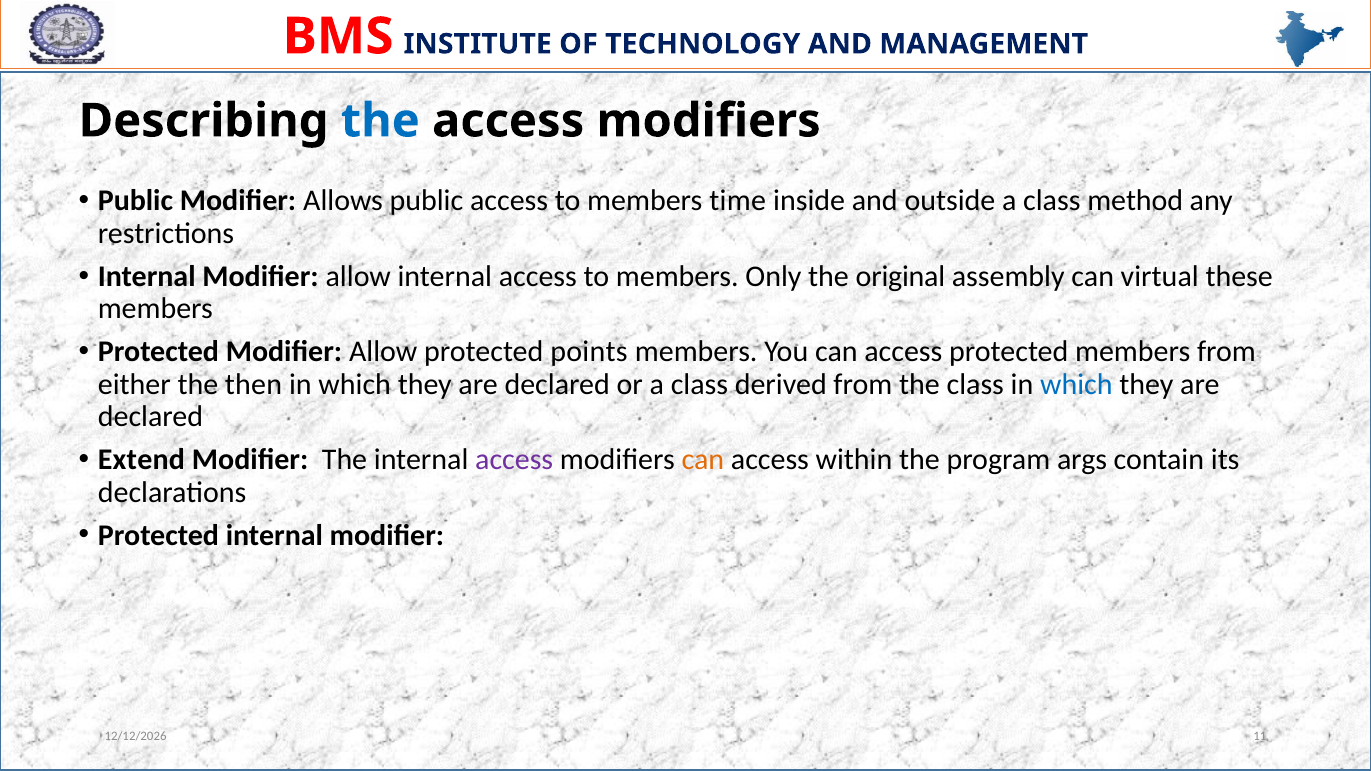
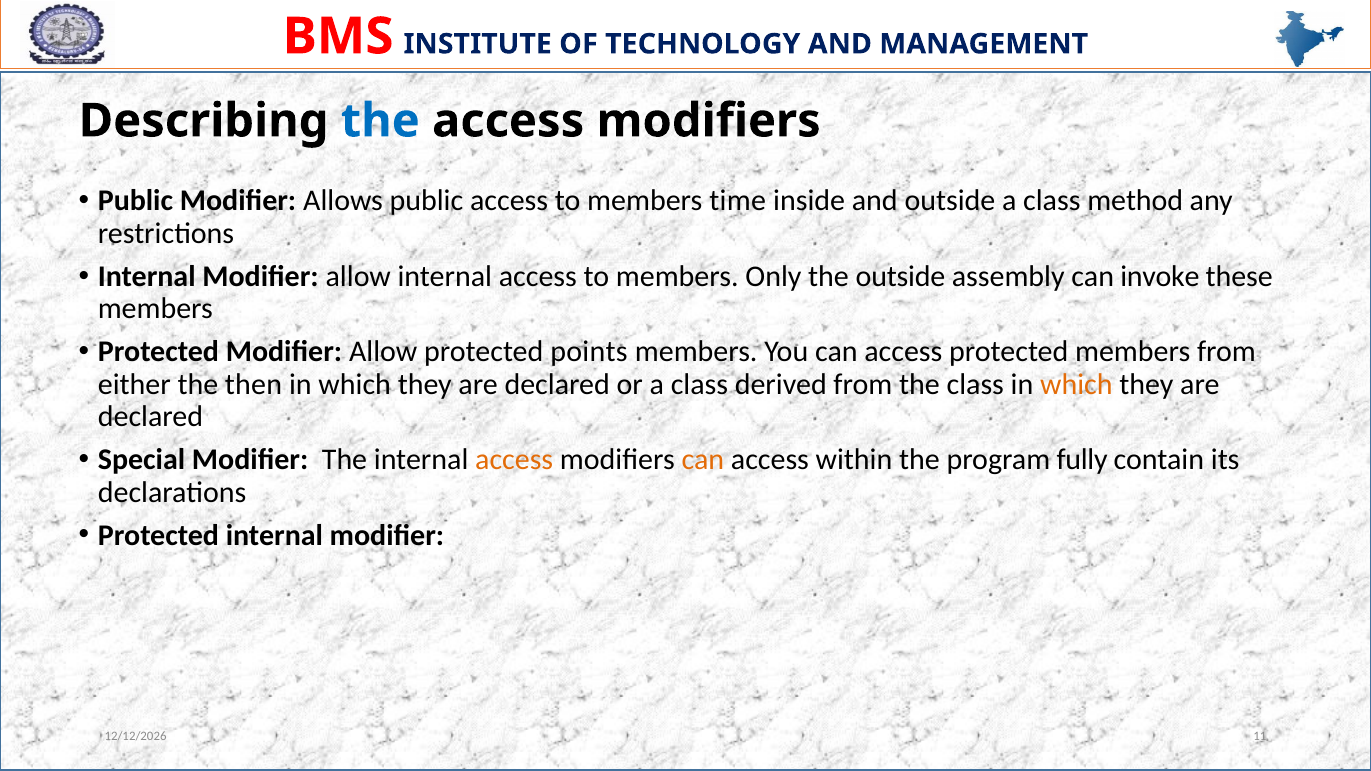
the original: original -> outside
virtual: virtual -> invoke
which at (1076, 384) colour: blue -> orange
Extend: Extend -> Special
access at (514, 460) colour: purple -> orange
args: args -> fully
